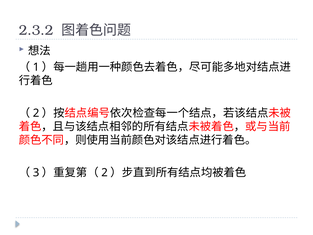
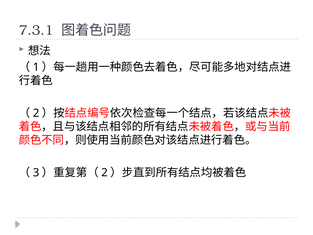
2.3.2: 2.3.2 -> 7.3.1
